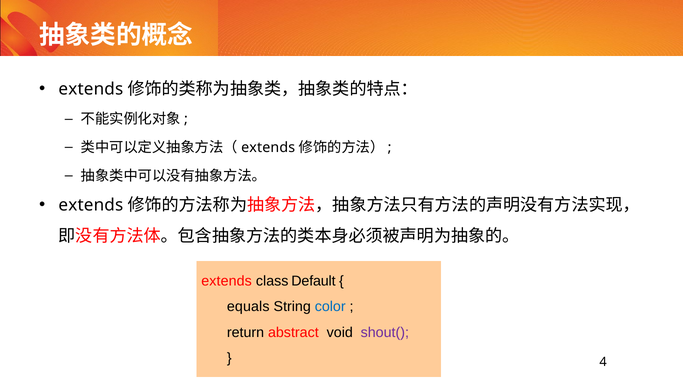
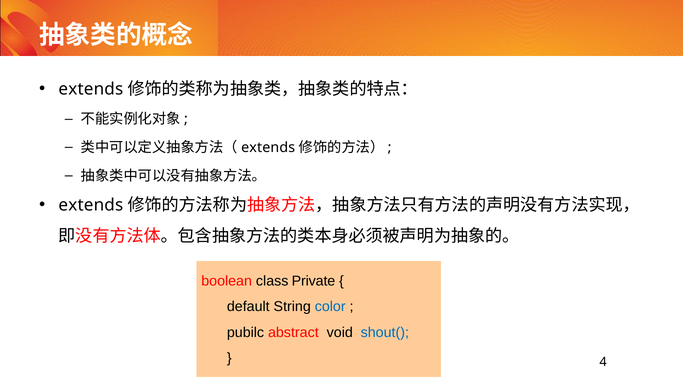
extends at (227, 281): extends -> boolean
Default: Default -> Private
equals: equals -> default
return: return -> pubilc
shout( colour: purple -> blue
